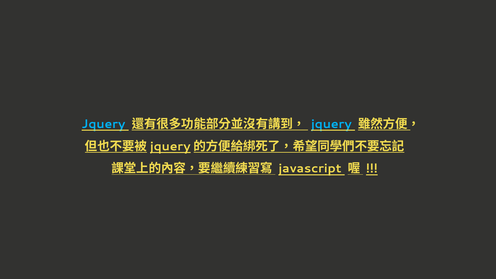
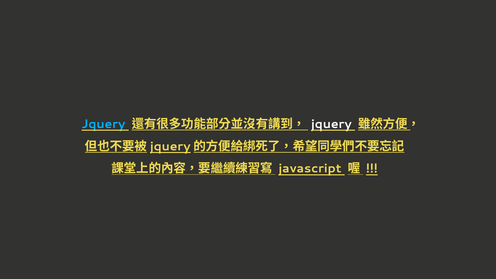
jquery at (331, 124) colour: light blue -> white
